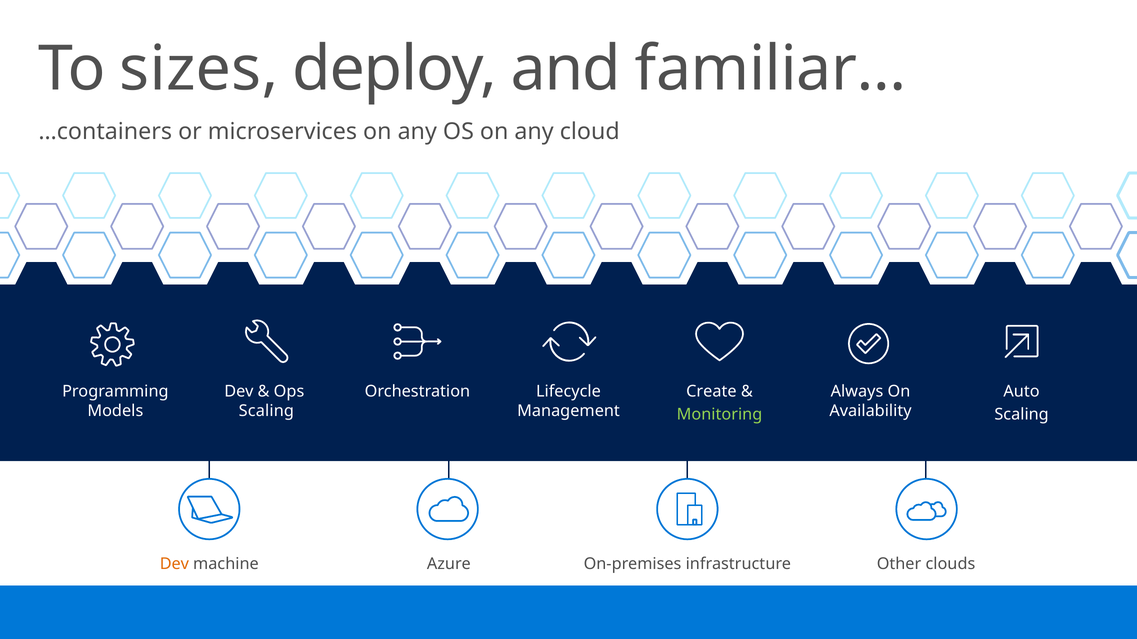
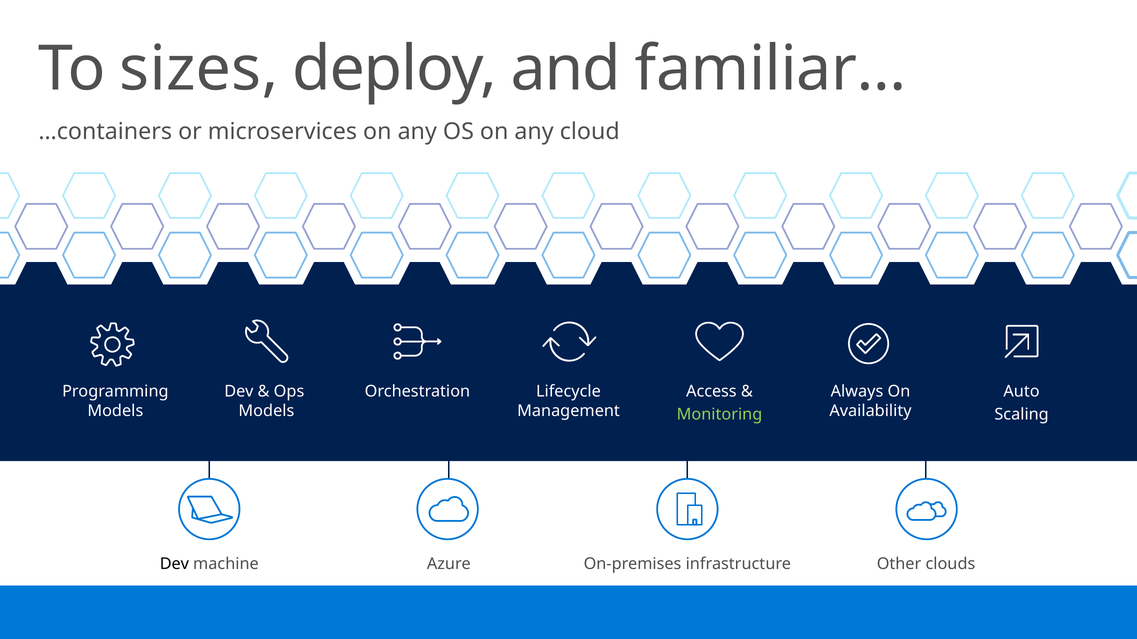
Create: Create -> Access
Scaling at (266, 411): Scaling -> Models
Dev at (174, 564) colour: orange -> black
